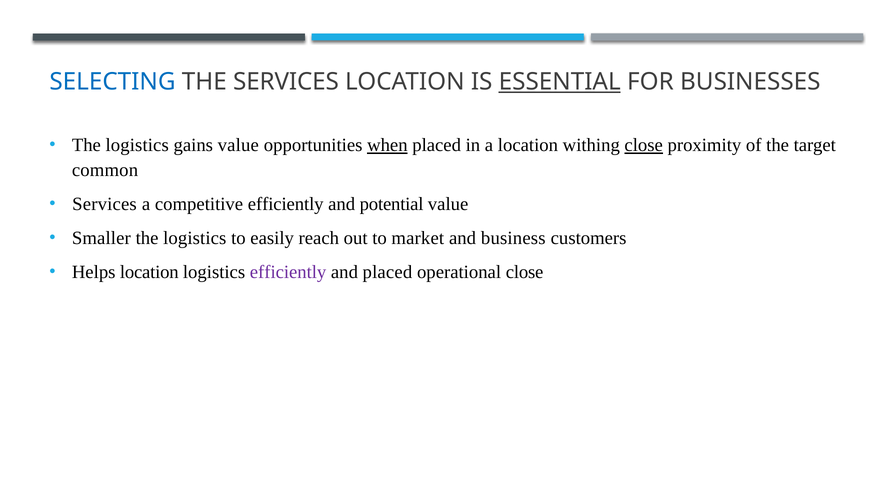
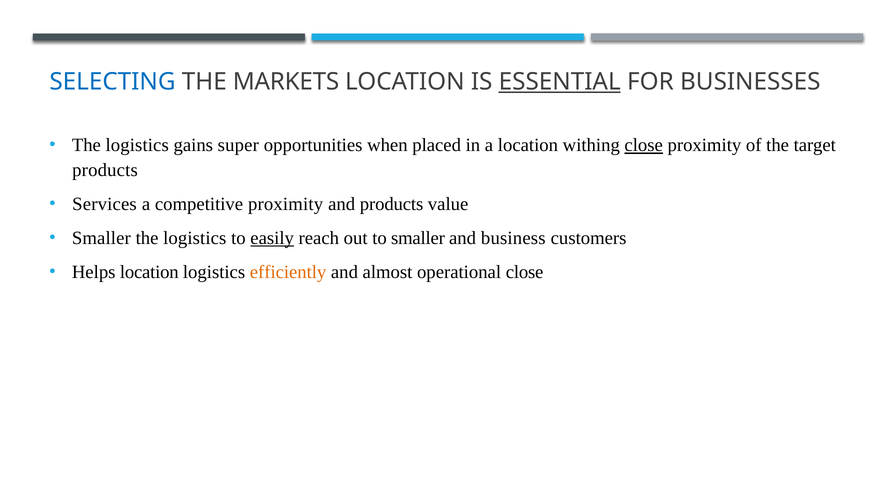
THE SERVICES: SERVICES -> MARKETS
gains value: value -> super
when underline: present -> none
common at (105, 170): common -> products
competitive efficiently: efficiently -> proximity
and potential: potential -> products
easily underline: none -> present
to market: market -> smaller
efficiently at (288, 272) colour: purple -> orange
and placed: placed -> almost
